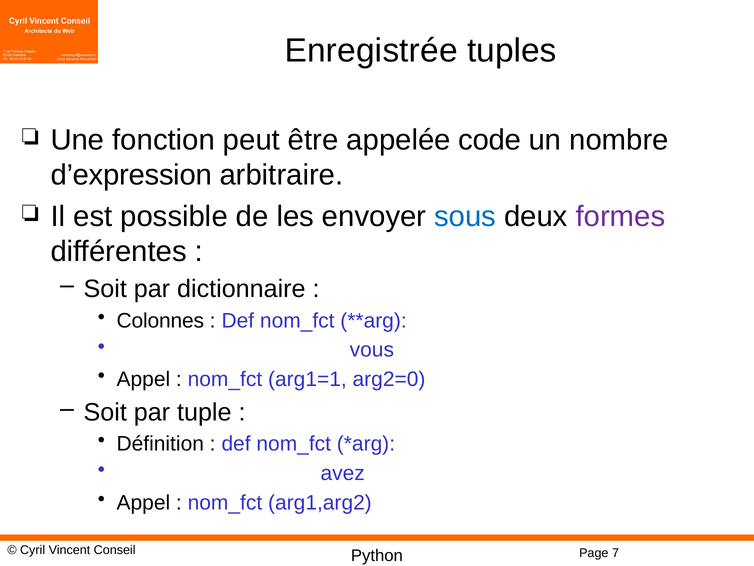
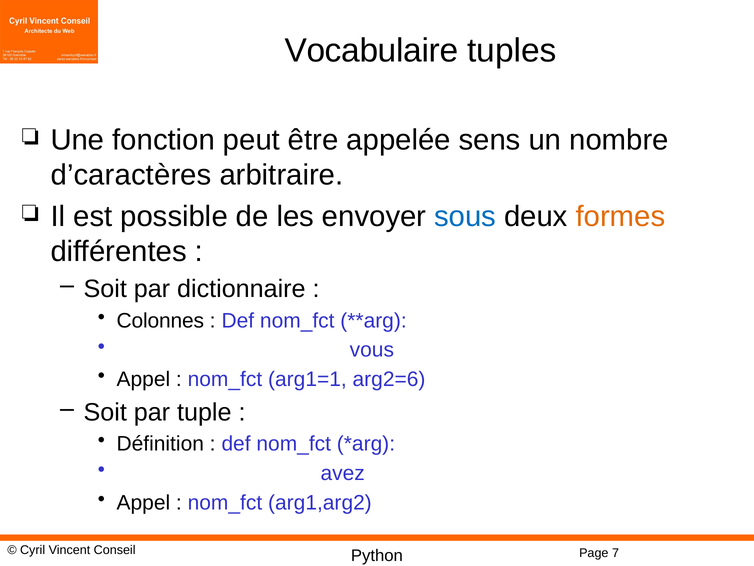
Enregistrée: Enregistrée -> Vocabulaire
code: code -> sens
d’expression: d’expression -> d’caractères
formes colour: purple -> orange
arg2=0: arg2=0 -> arg2=6
